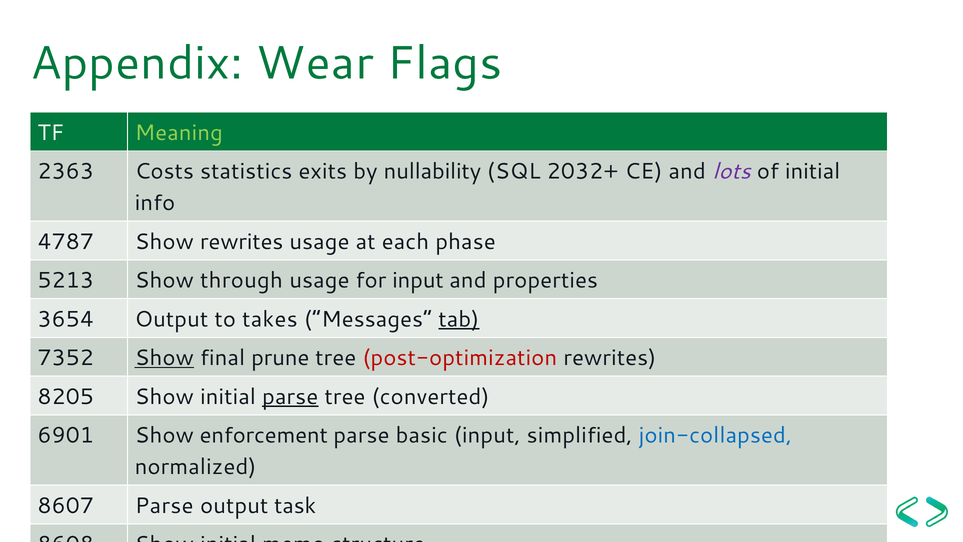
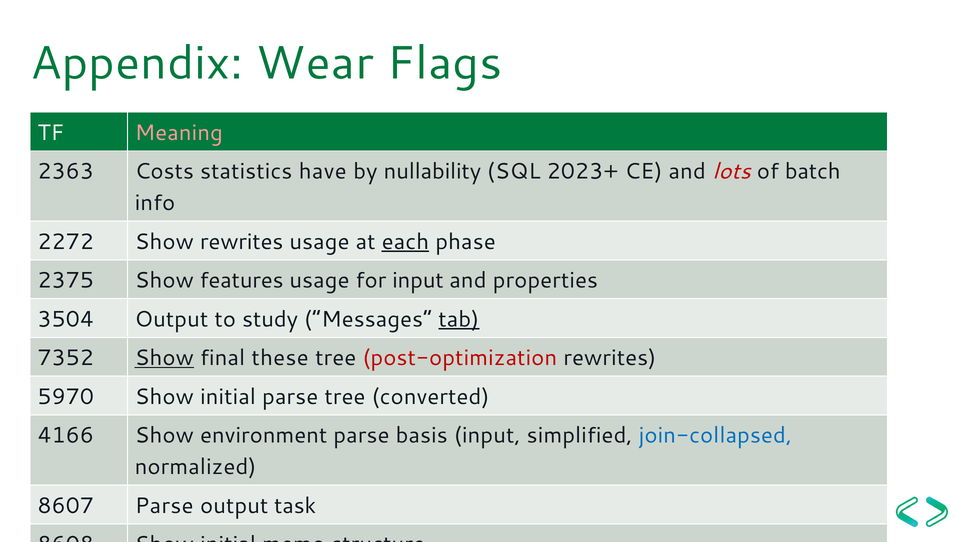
Meaning colour: light green -> pink
exits: exits -> have
2032+: 2032+ -> 2023+
lots colour: purple -> red
of initial: initial -> batch
4787: 4787 -> 2272
each underline: none -> present
5213: 5213 -> 2375
through: through -> features
3654: 3654 -> 3504
takes: takes -> study
prune: prune -> these
8205: 8205 -> 5970
parse at (290, 396) underline: present -> none
6901: 6901 -> 4166
enforcement: enforcement -> environment
basic: basic -> basis
